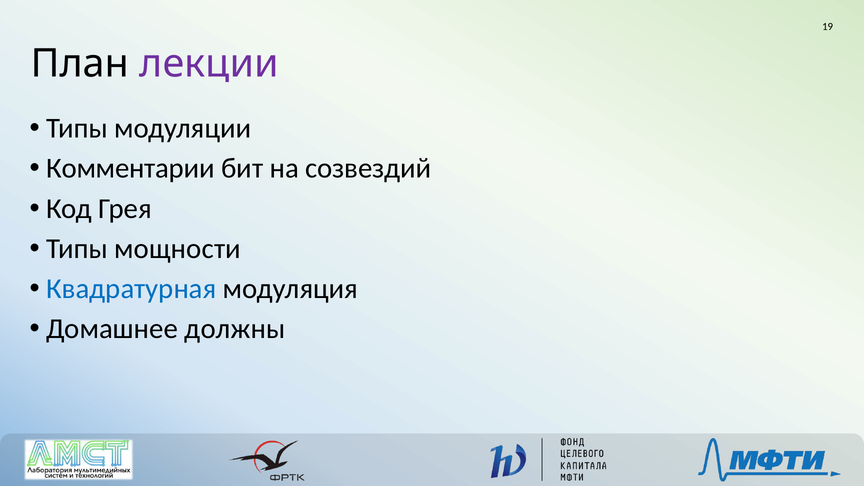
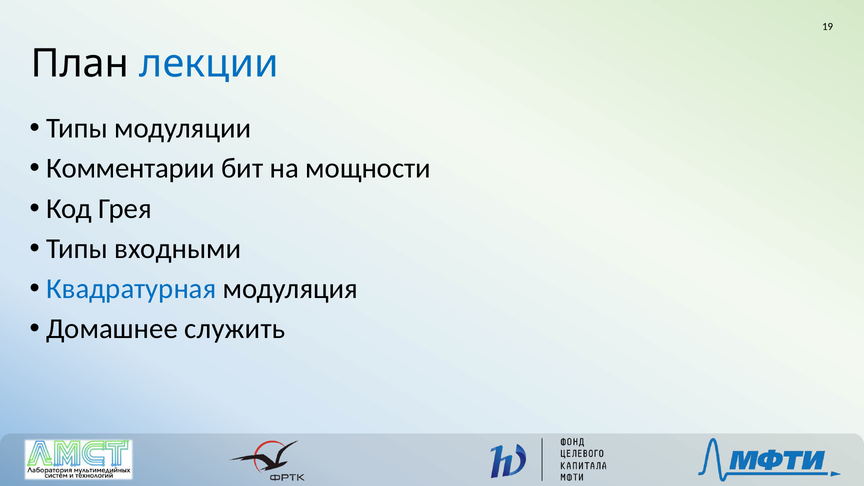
лекции colour: purple -> blue
созвездий: созвездий -> мощности
мощности: мощности -> входными
должны: должны -> служить
